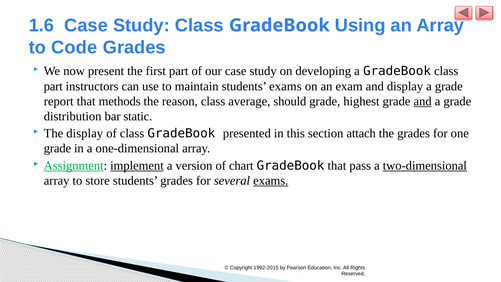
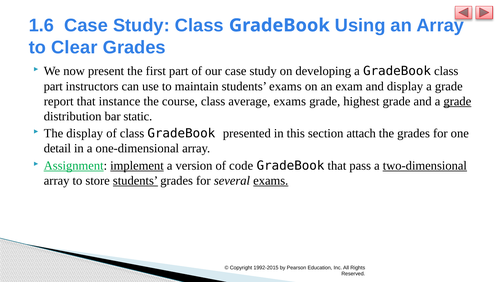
Code: Code -> Clear
methods: methods -> instance
reason: reason -> course
average should: should -> exams
and at (423, 101) underline: present -> none
grade at (457, 101) underline: none -> present
grade at (57, 148): grade -> detail
chart: chart -> code
students at (135, 181) underline: none -> present
